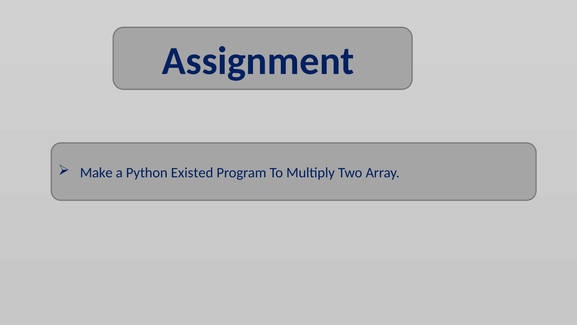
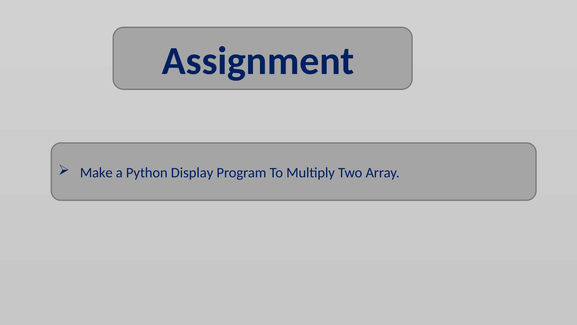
Existed: Existed -> Display
